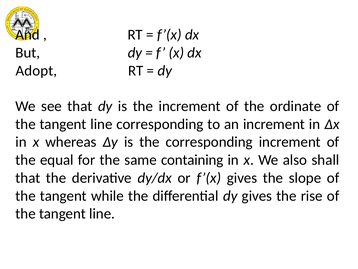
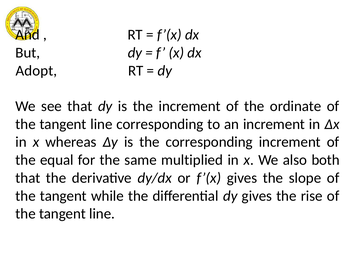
containing: containing -> multiplied
shall: shall -> both
